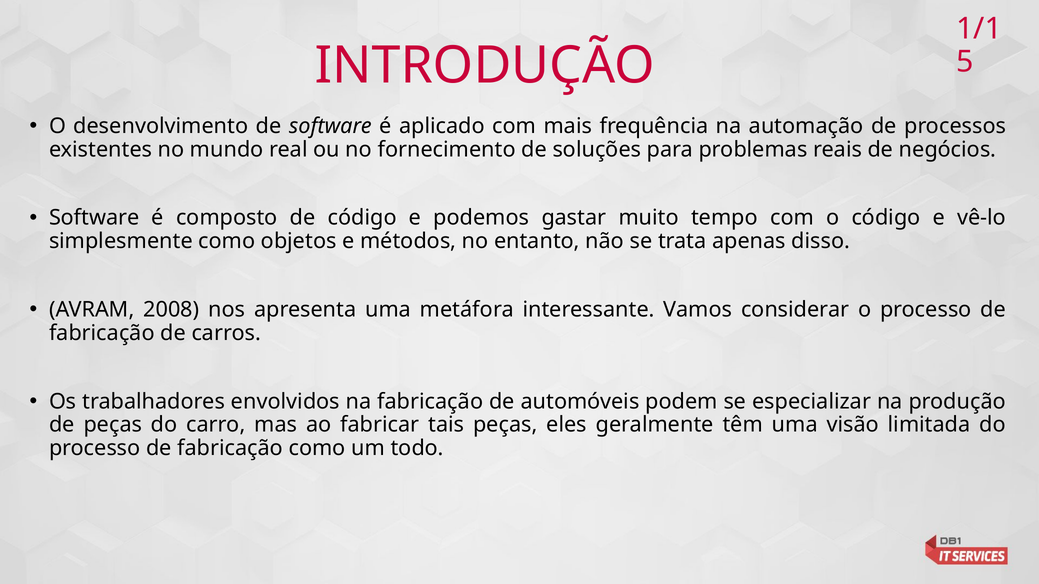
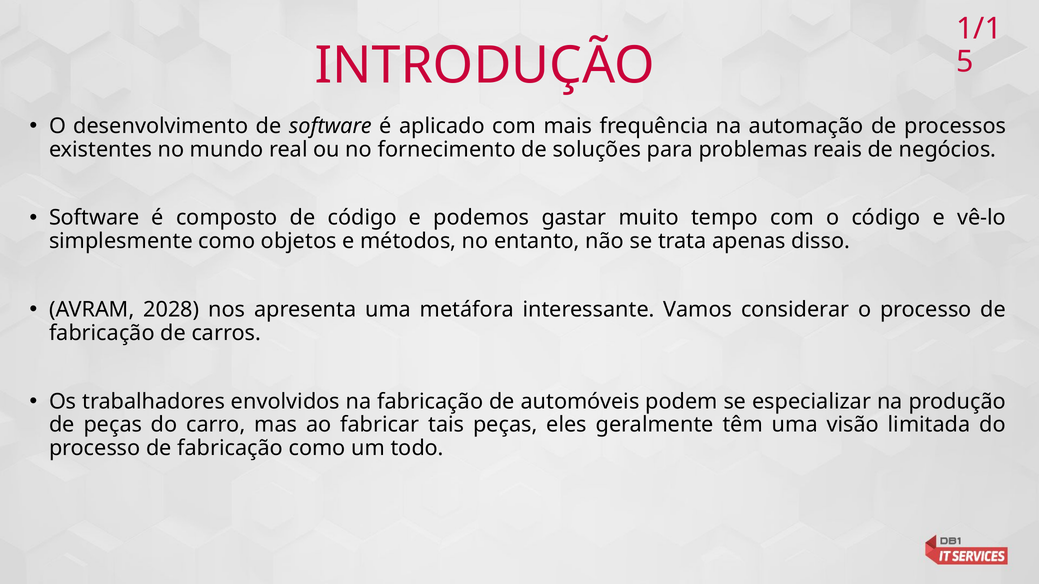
2008: 2008 -> 2028
